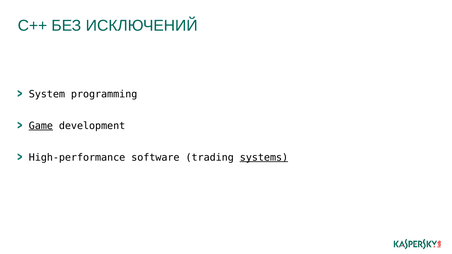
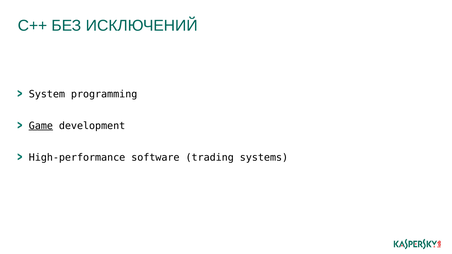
systems underline: present -> none
